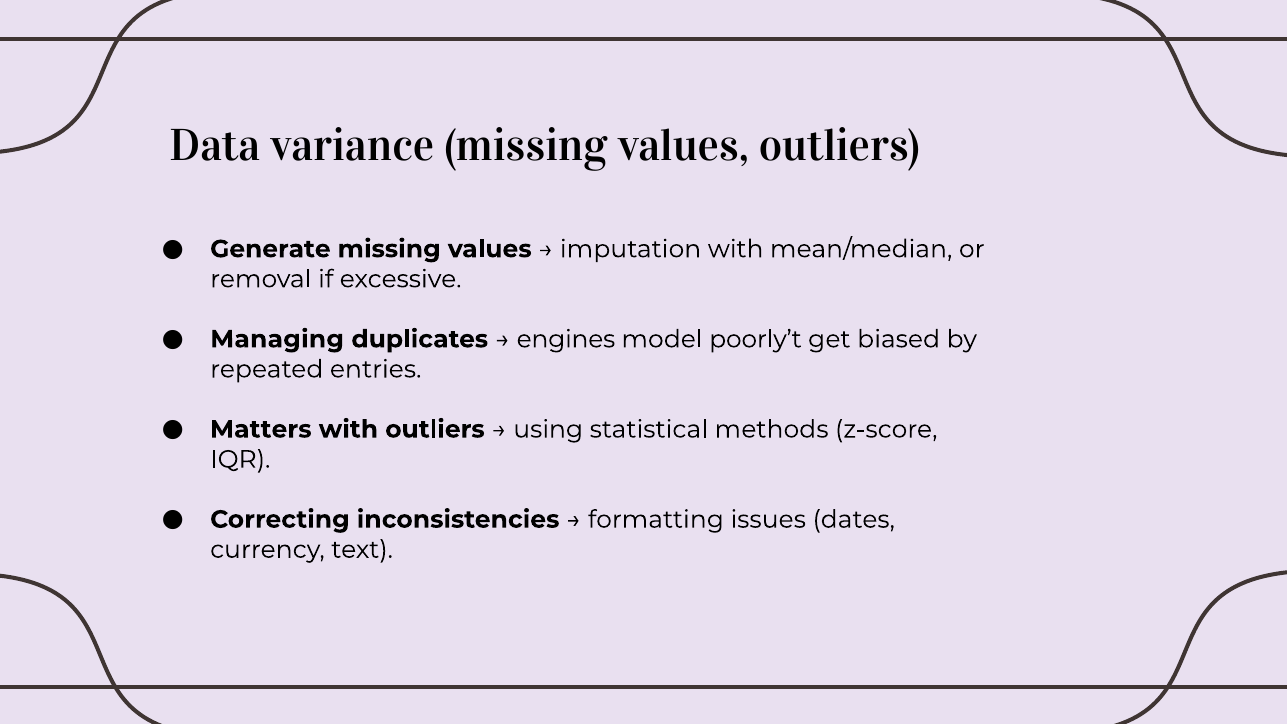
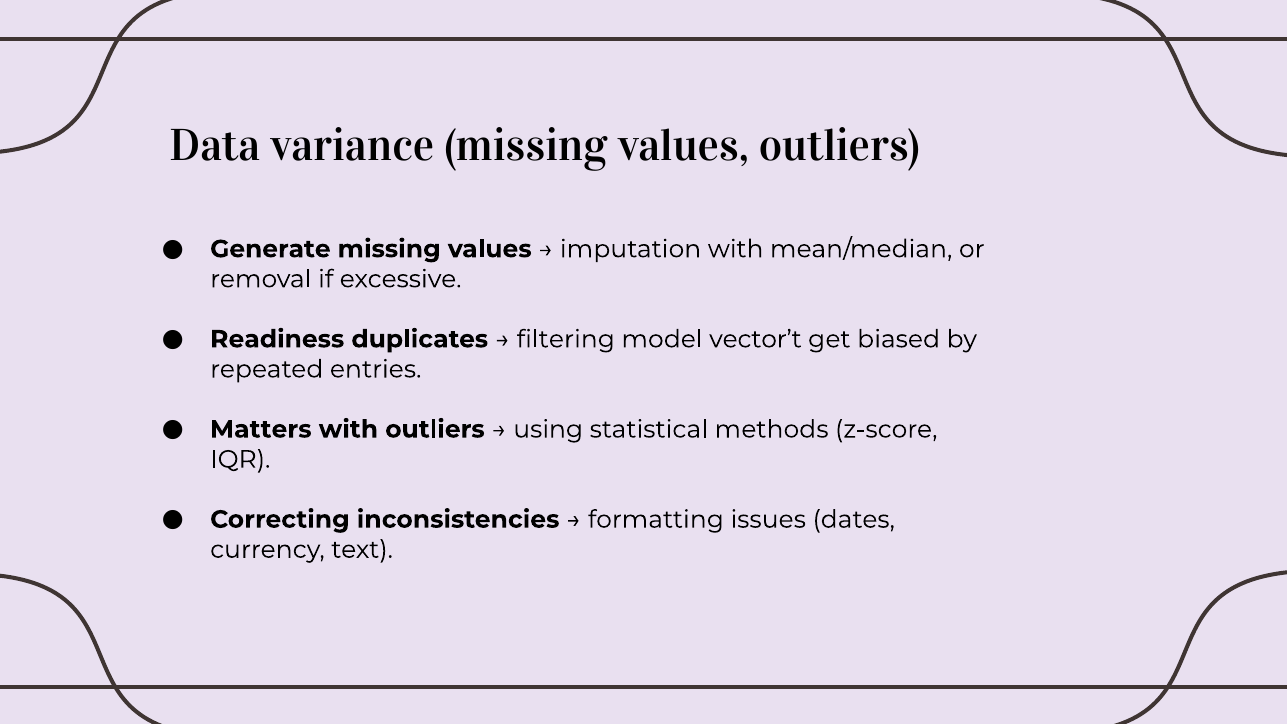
Managing: Managing -> Readiness
engines: engines -> filtering
poorly’t: poorly’t -> vector’t
